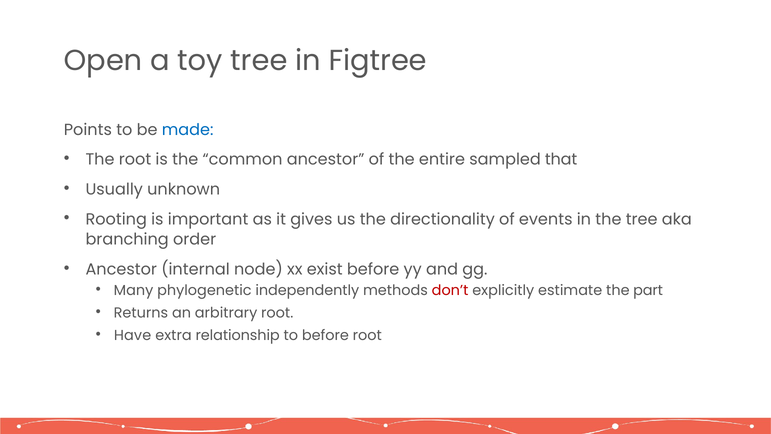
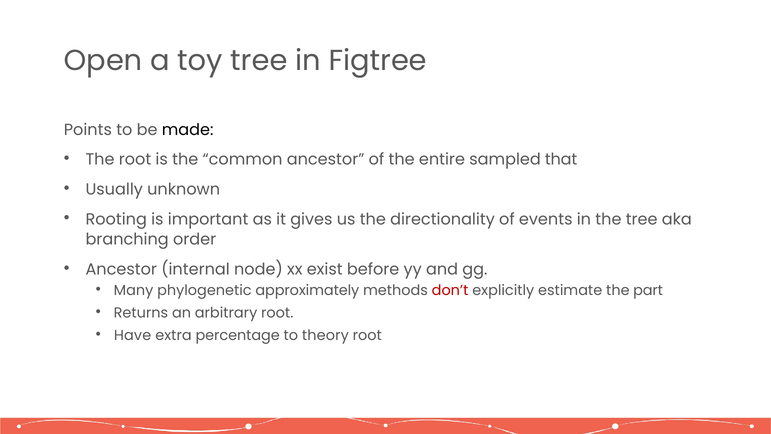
made colour: blue -> black
independently: independently -> approximately
relationship: relationship -> percentage
to before: before -> theory
